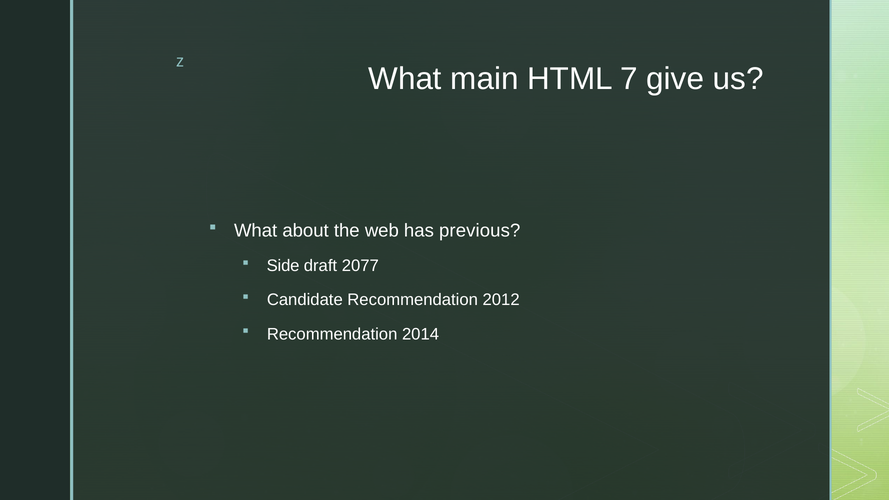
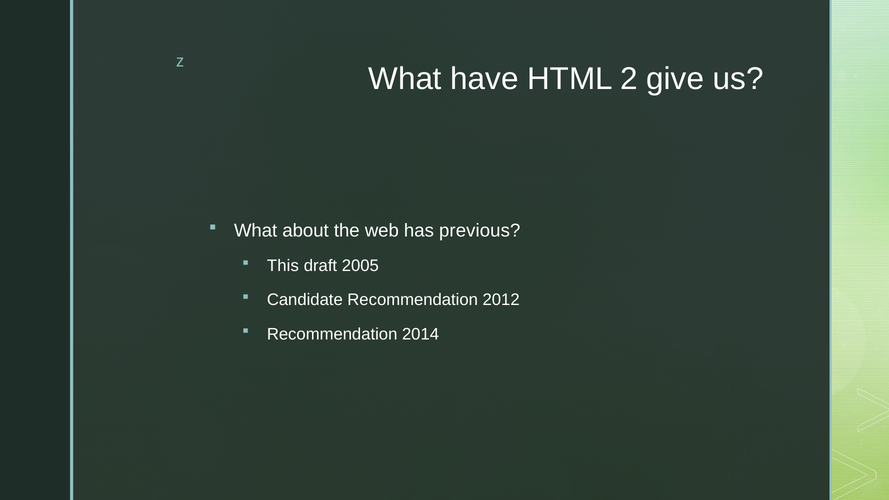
main: main -> have
7: 7 -> 2
Side: Side -> This
2077: 2077 -> 2005
